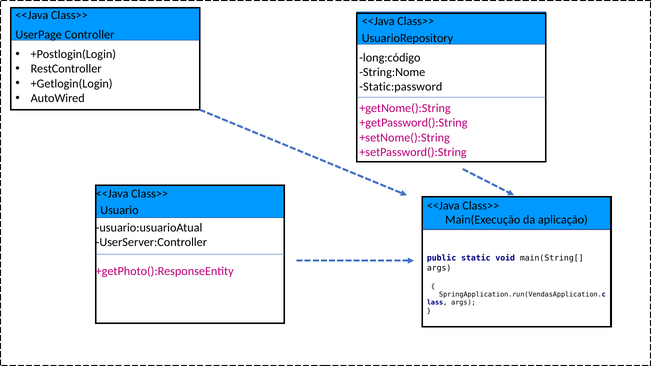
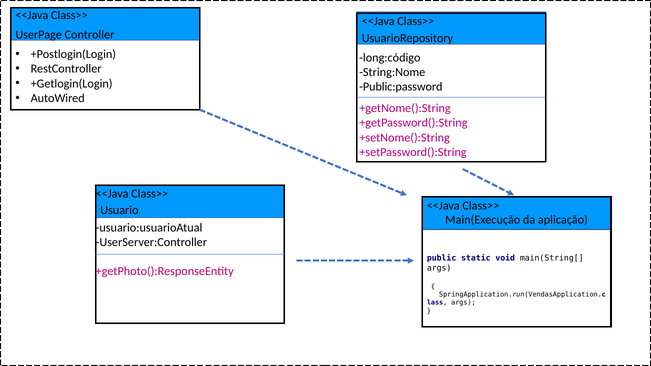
Static:password: Static:password -> Public:password
